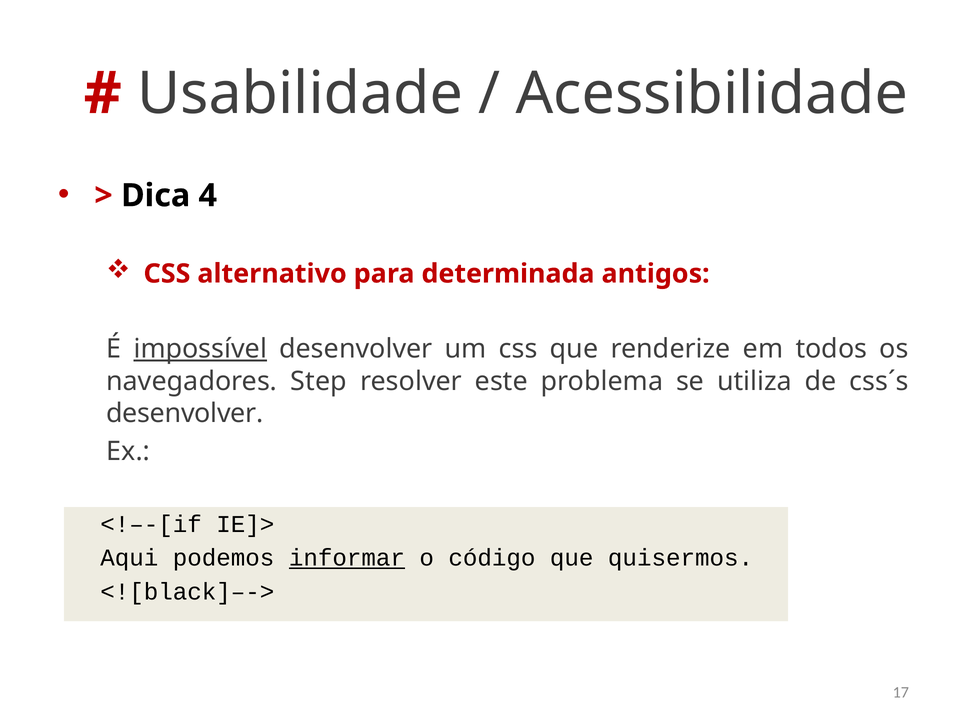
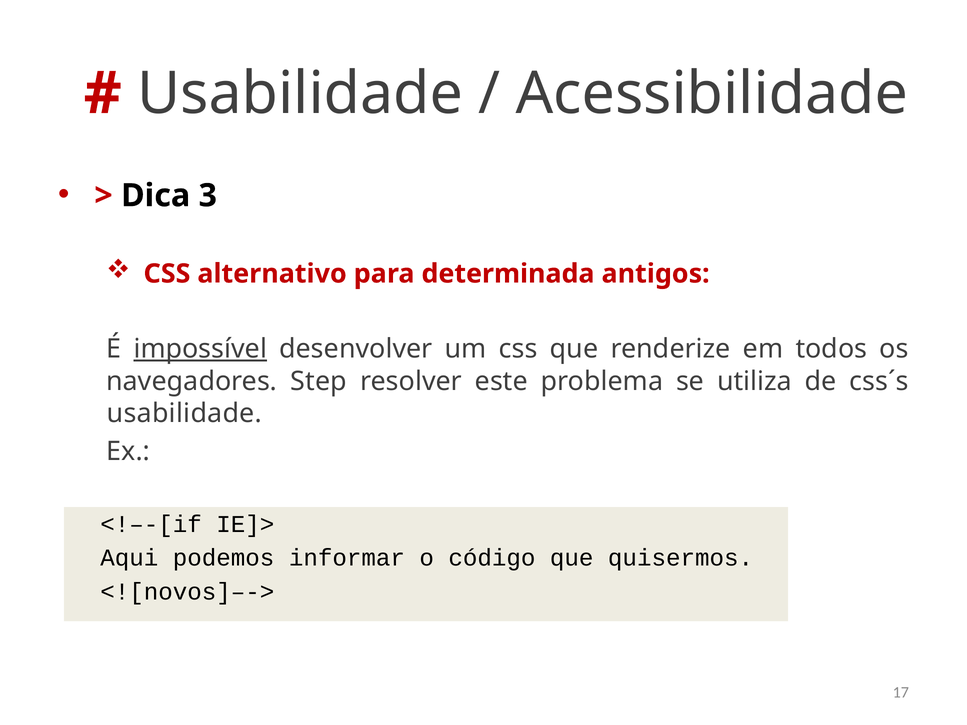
4: 4 -> 3
desenvolver at (185, 414): desenvolver -> usabilidade
informar underline: present -> none
<![black]–->: <![black]–-> -> <![novos]–->
